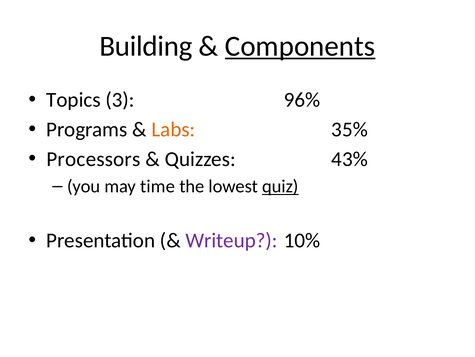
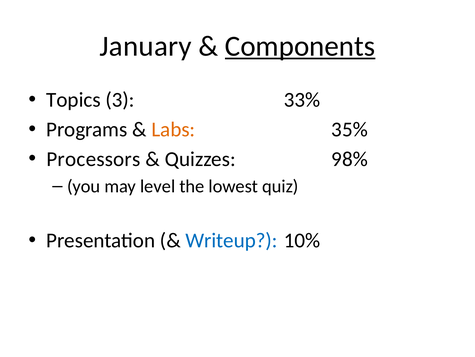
Building: Building -> January
96%: 96% -> 33%
43%: 43% -> 98%
time: time -> level
quiz underline: present -> none
Writeup colour: purple -> blue
